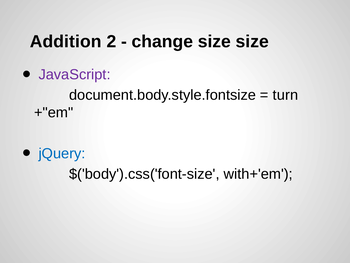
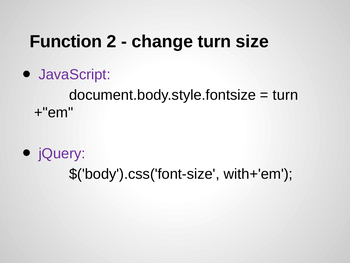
Addition: Addition -> Function
change size: size -> turn
jQuery colour: blue -> purple
